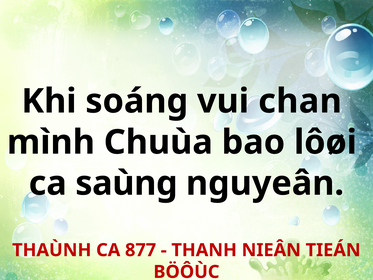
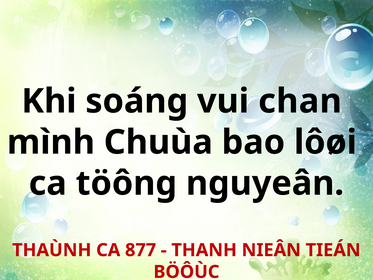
saùng: saùng -> töông
